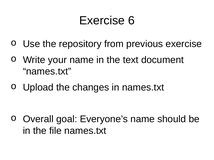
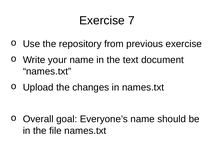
6: 6 -> 7
